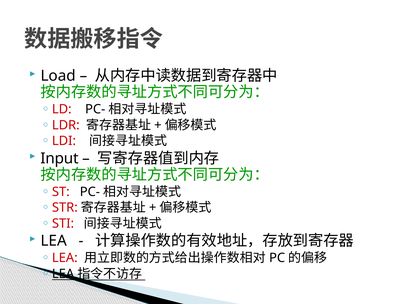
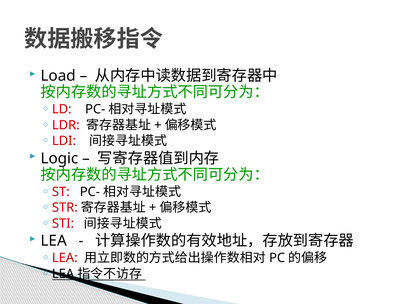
Input: Input -> Logic
